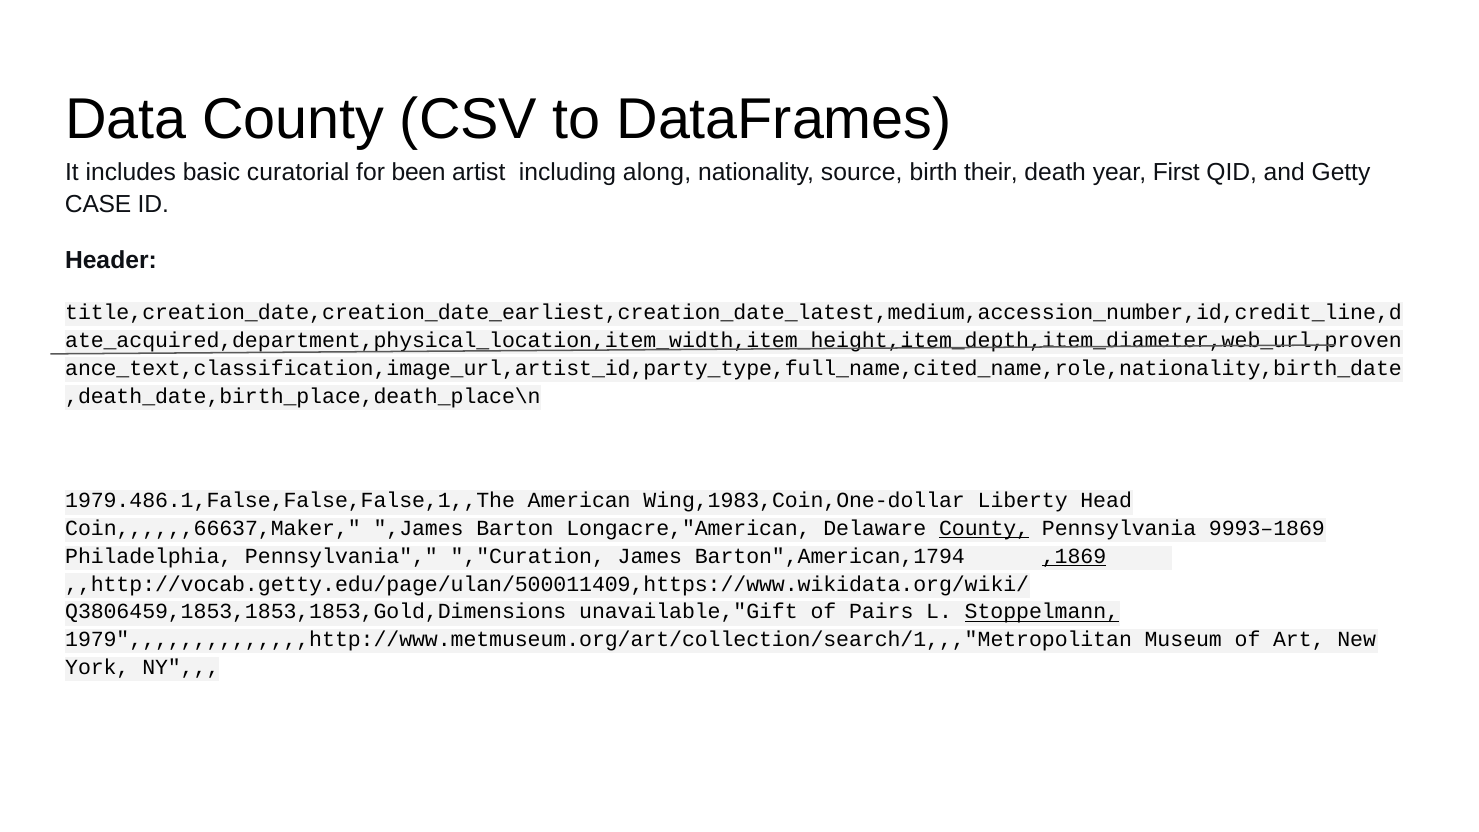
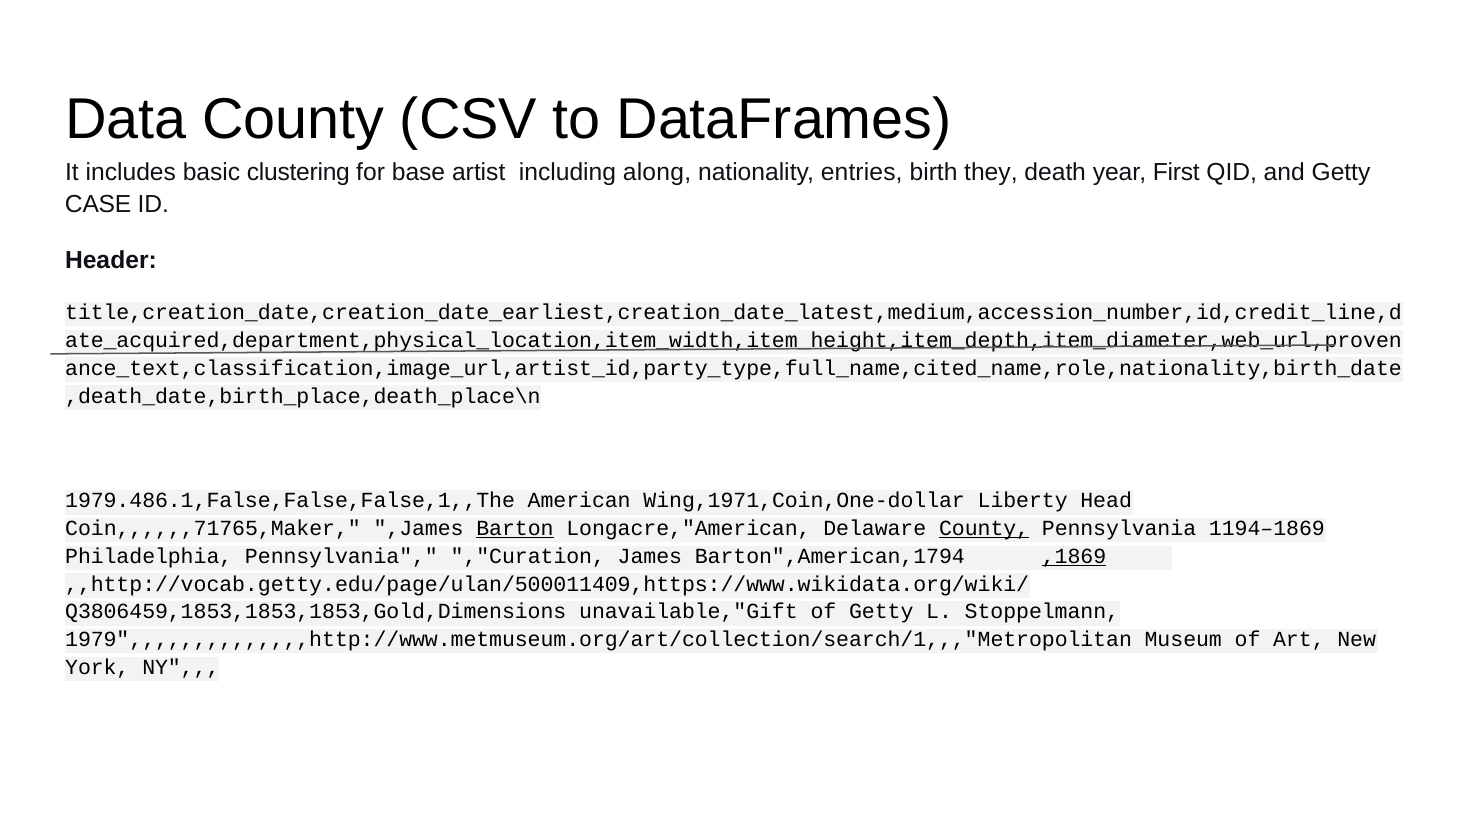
curatorial: curatorial -> clustering
been: been -> base
source: source -> entries
their: their -> they
Wing,1983,Coin,One-dollar: Wing,1983,Coin,One-dollar -> Wing,1971,Coin,One-dollar
Coin,,,,,,66637,Maker: Coin,,,,,,66637,Maker -> Coin,,,,,,71765,Maker
Barton underline: none -> present
9993–1869: 9993–1869 -> 1194–1869
of Pairs: Pairs -> Getty
Stoppelmann underline: present -> none
